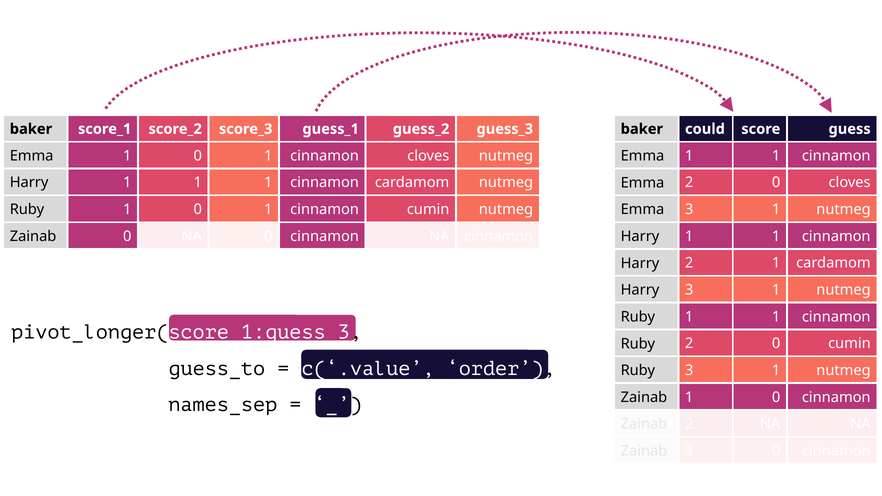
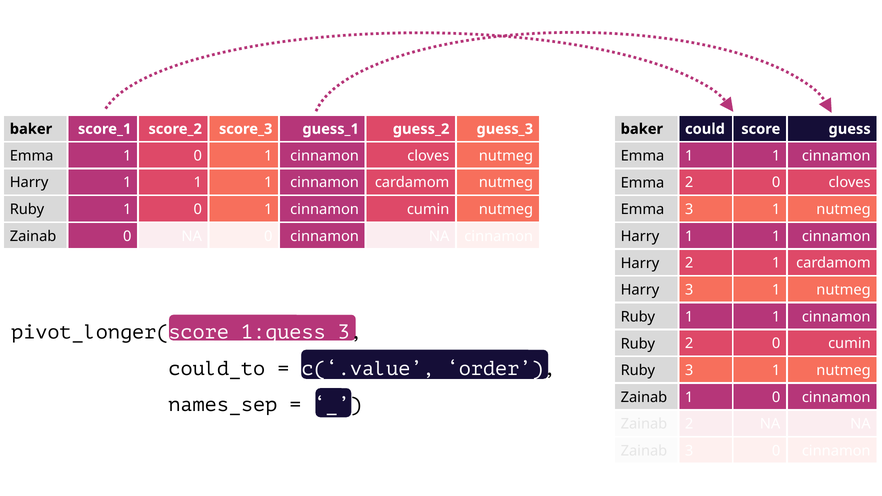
guess_to: guess_to -> could_to
